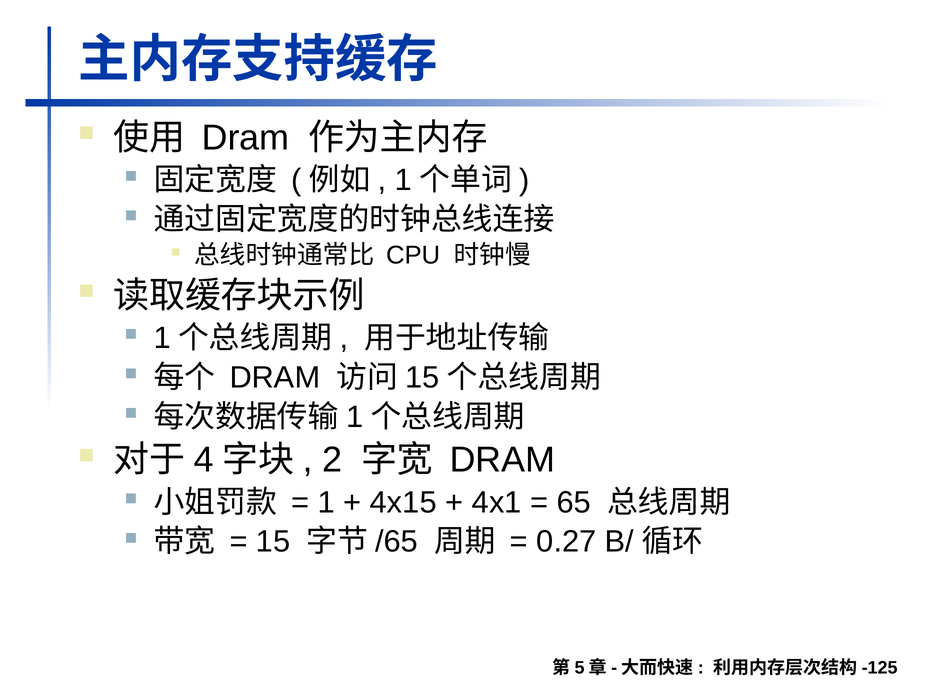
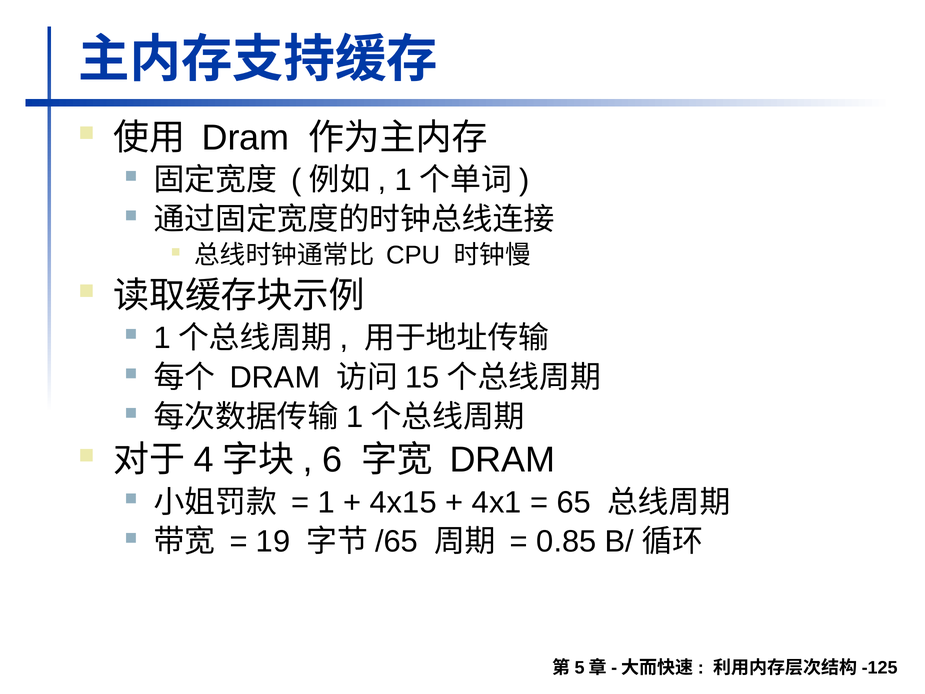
2: 2 -> 6
15: 15 -> 19
0.27: 0.27 -> 0.85
